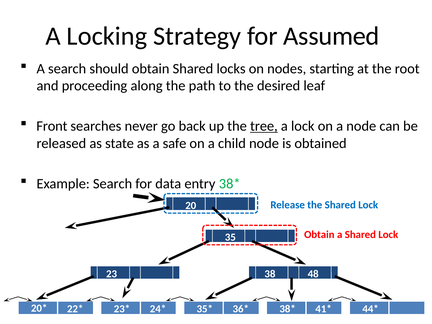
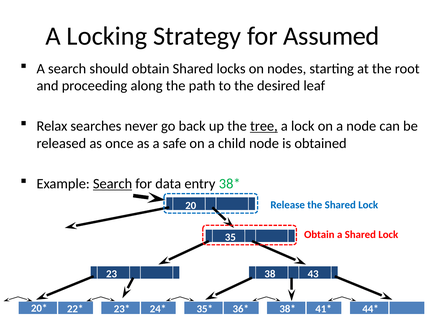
Front: Front -> Relax
state: state -> once
Search at (113, 184) underline: none -> present
48: 48 -> 43
